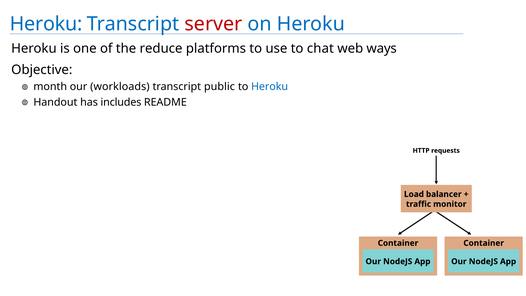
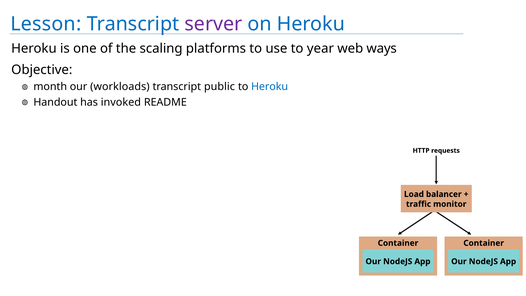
Heroku at (46, 24): Heroku -> Lesson
server colour: red -> purple
reduce: reduce -> scaling
chat: chat -> year
includes: includes -> invoked
